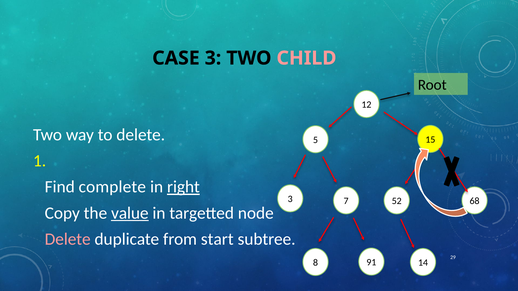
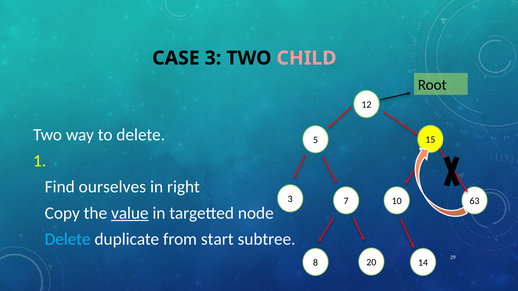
complete: complete -> ourselves
right underline: present -> none
52: 52 -> 10
68: 68 -> 63
Delete at (68, 239) colour: pink -> light blue
91: 91 -> 20
